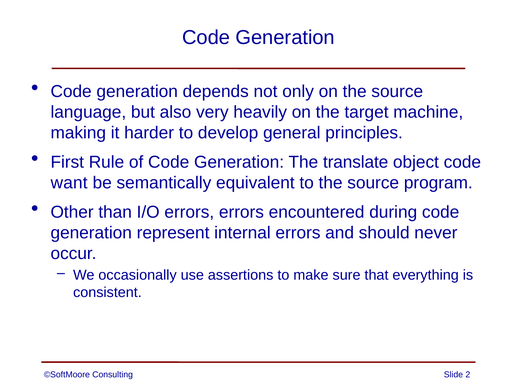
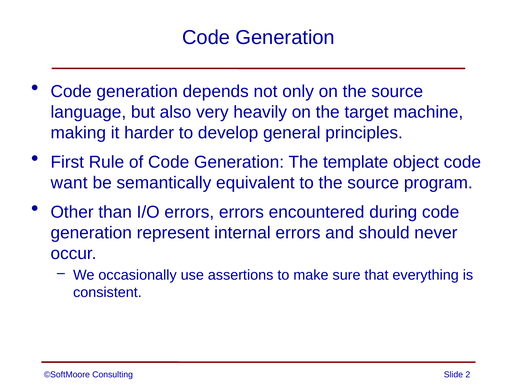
translate: translate -> template
